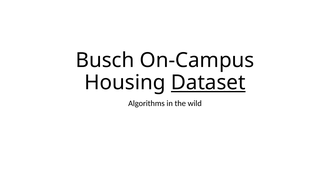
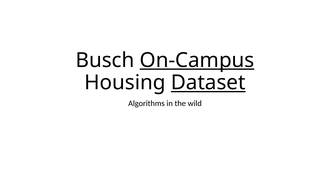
On-Campus underline: none -> present
